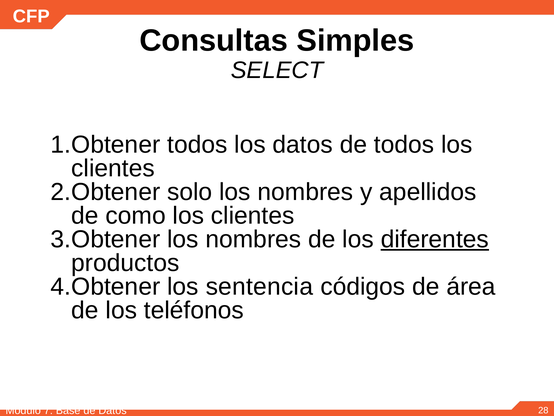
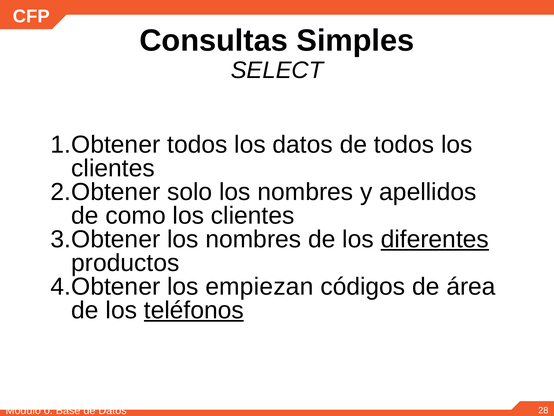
sentencia: sentencia -> empiezan
teléfonos underline: none -> present
7: 7 -> 0
